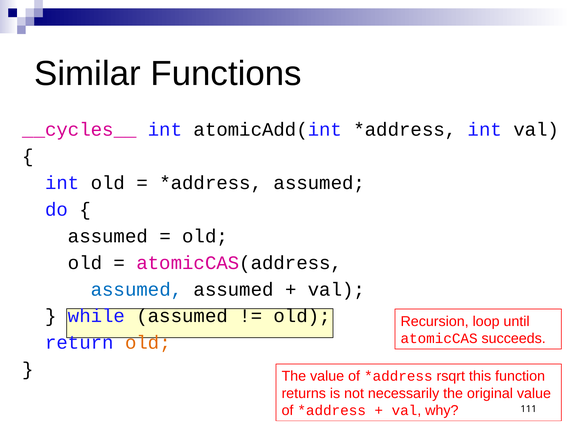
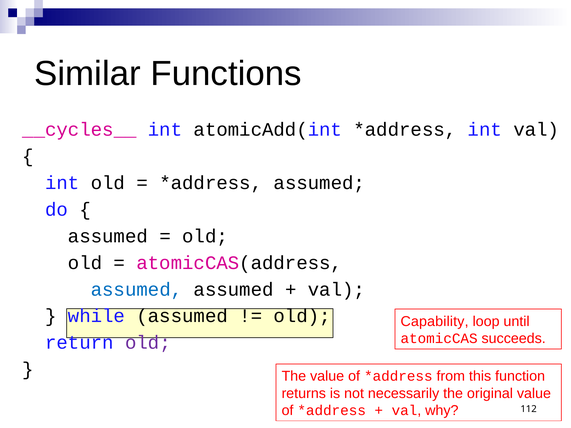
Recursion: Recursion -> Capability
old at (148, 343) colour: orange -> purple
rsqrt: rsqrt -> from
111: 111 -> 112
